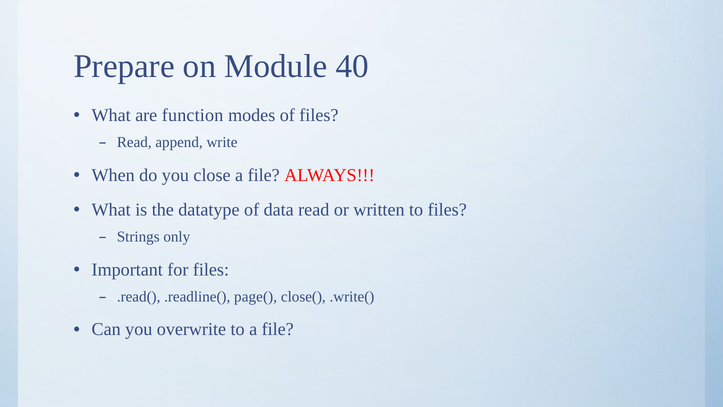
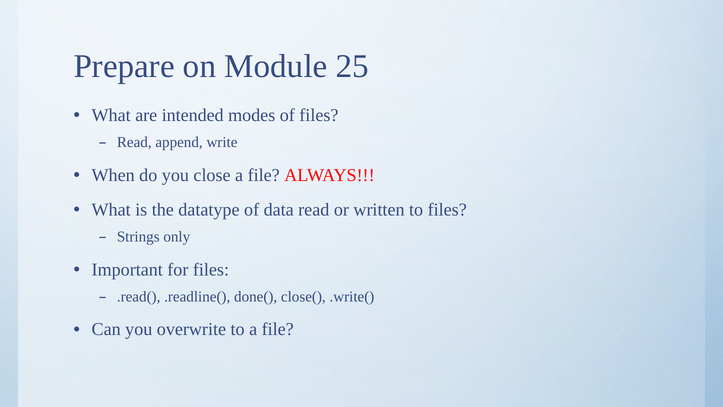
40: 40 -> 25
function: function -> intended
page(: page( -> done(
